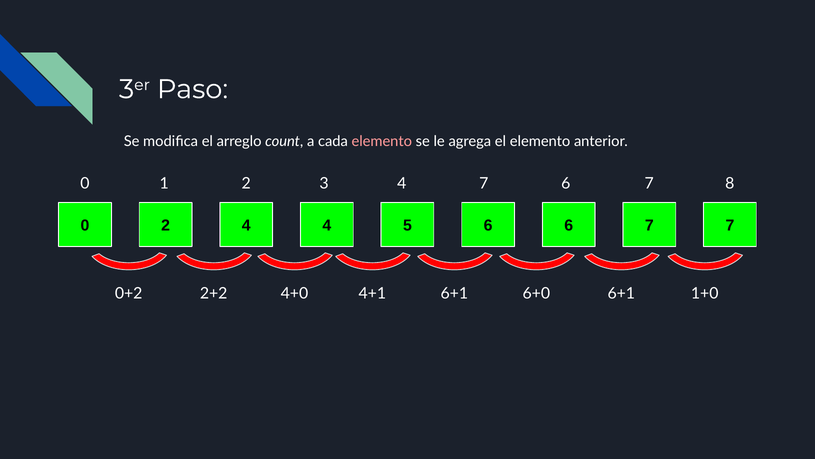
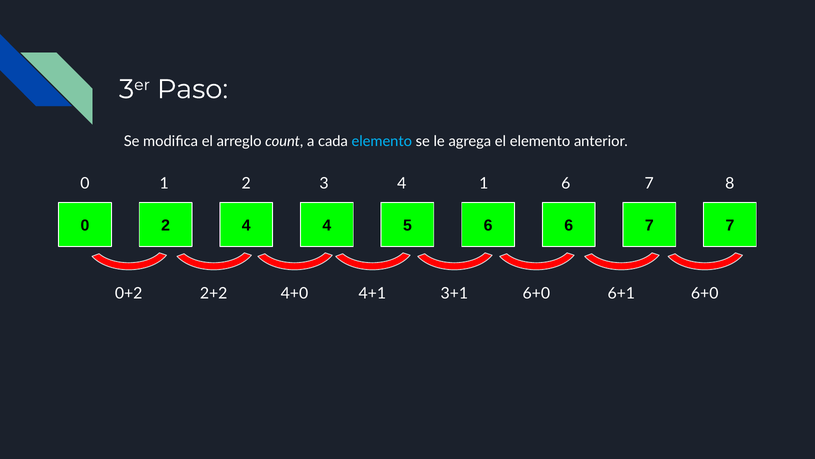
elemento at (382, 141) colour: pink -> light blue
4 7: 7 -> 1
4+1 6+1: 6+1 -> 3+1
6+1 1+0: 1+0 -> 6+0
